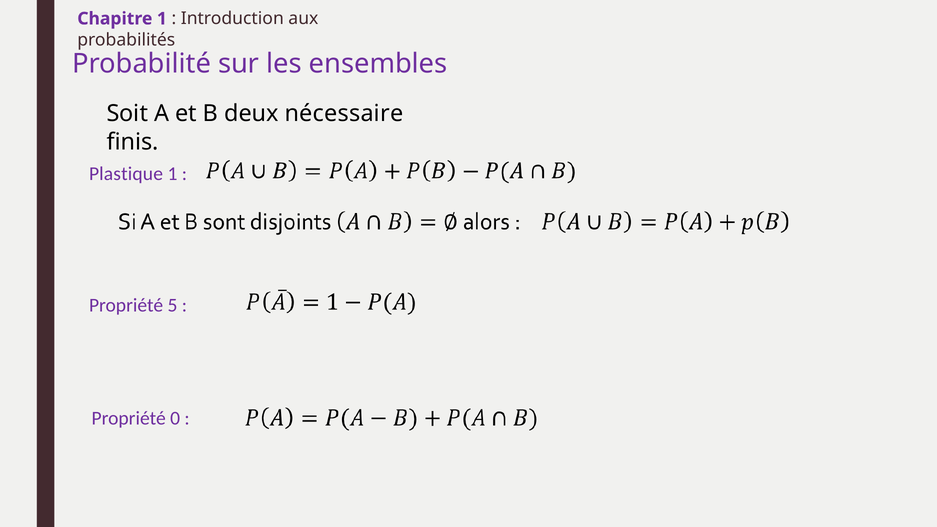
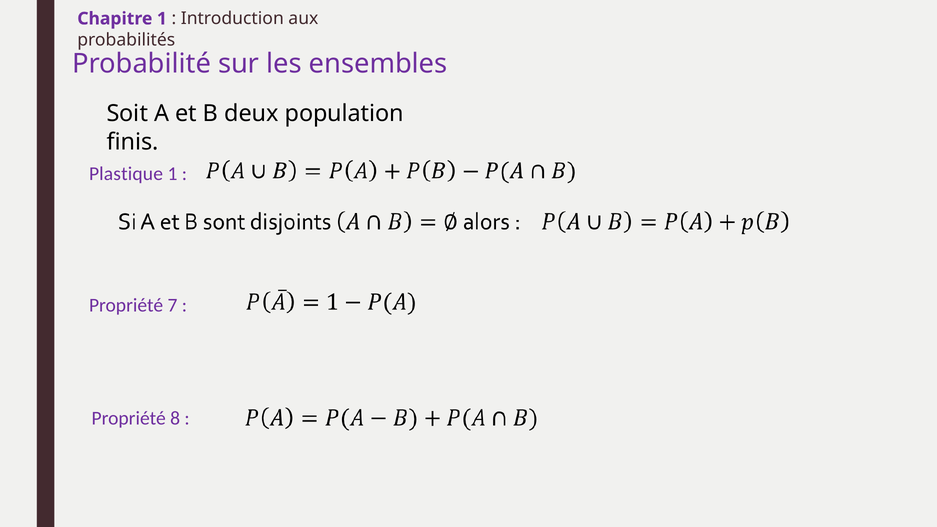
nécessaire: nécessaire -> population
5: 5 -> 7
0: 0 -> 8
